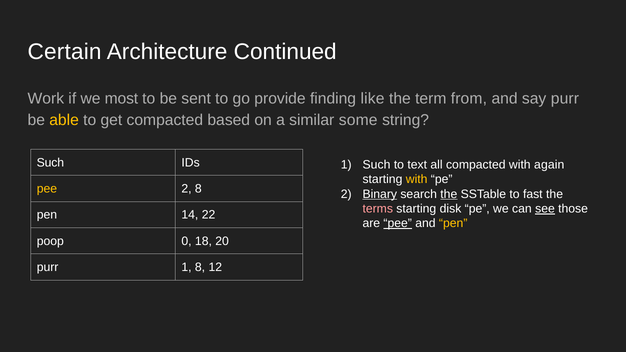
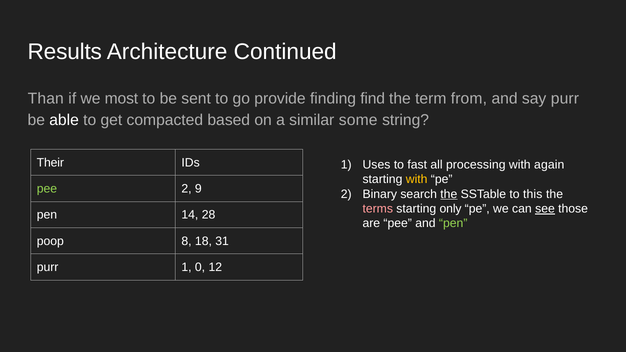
Certain: Certain -> Results
Work: Work -> Than
like: like -> find
able colour: yellow -> white
Such at (50, 163): Such -> Their
1 Such: Such -> Uses
text: text -> fast
all compacted: compacted -> processing
pee at (47, 189) colour: yellow -> light green
2 8: 8 -> 9
Binary underline: present -> none
fast: fast -> this
disk: disk -> only
22: 22 -> 28
pee at (398, 223) underline: present -> none
pen at (453, 223) colour: yellow -> light green
0: 0 -> 8
20: 20 -> 31
1 8: 8 -> 0
